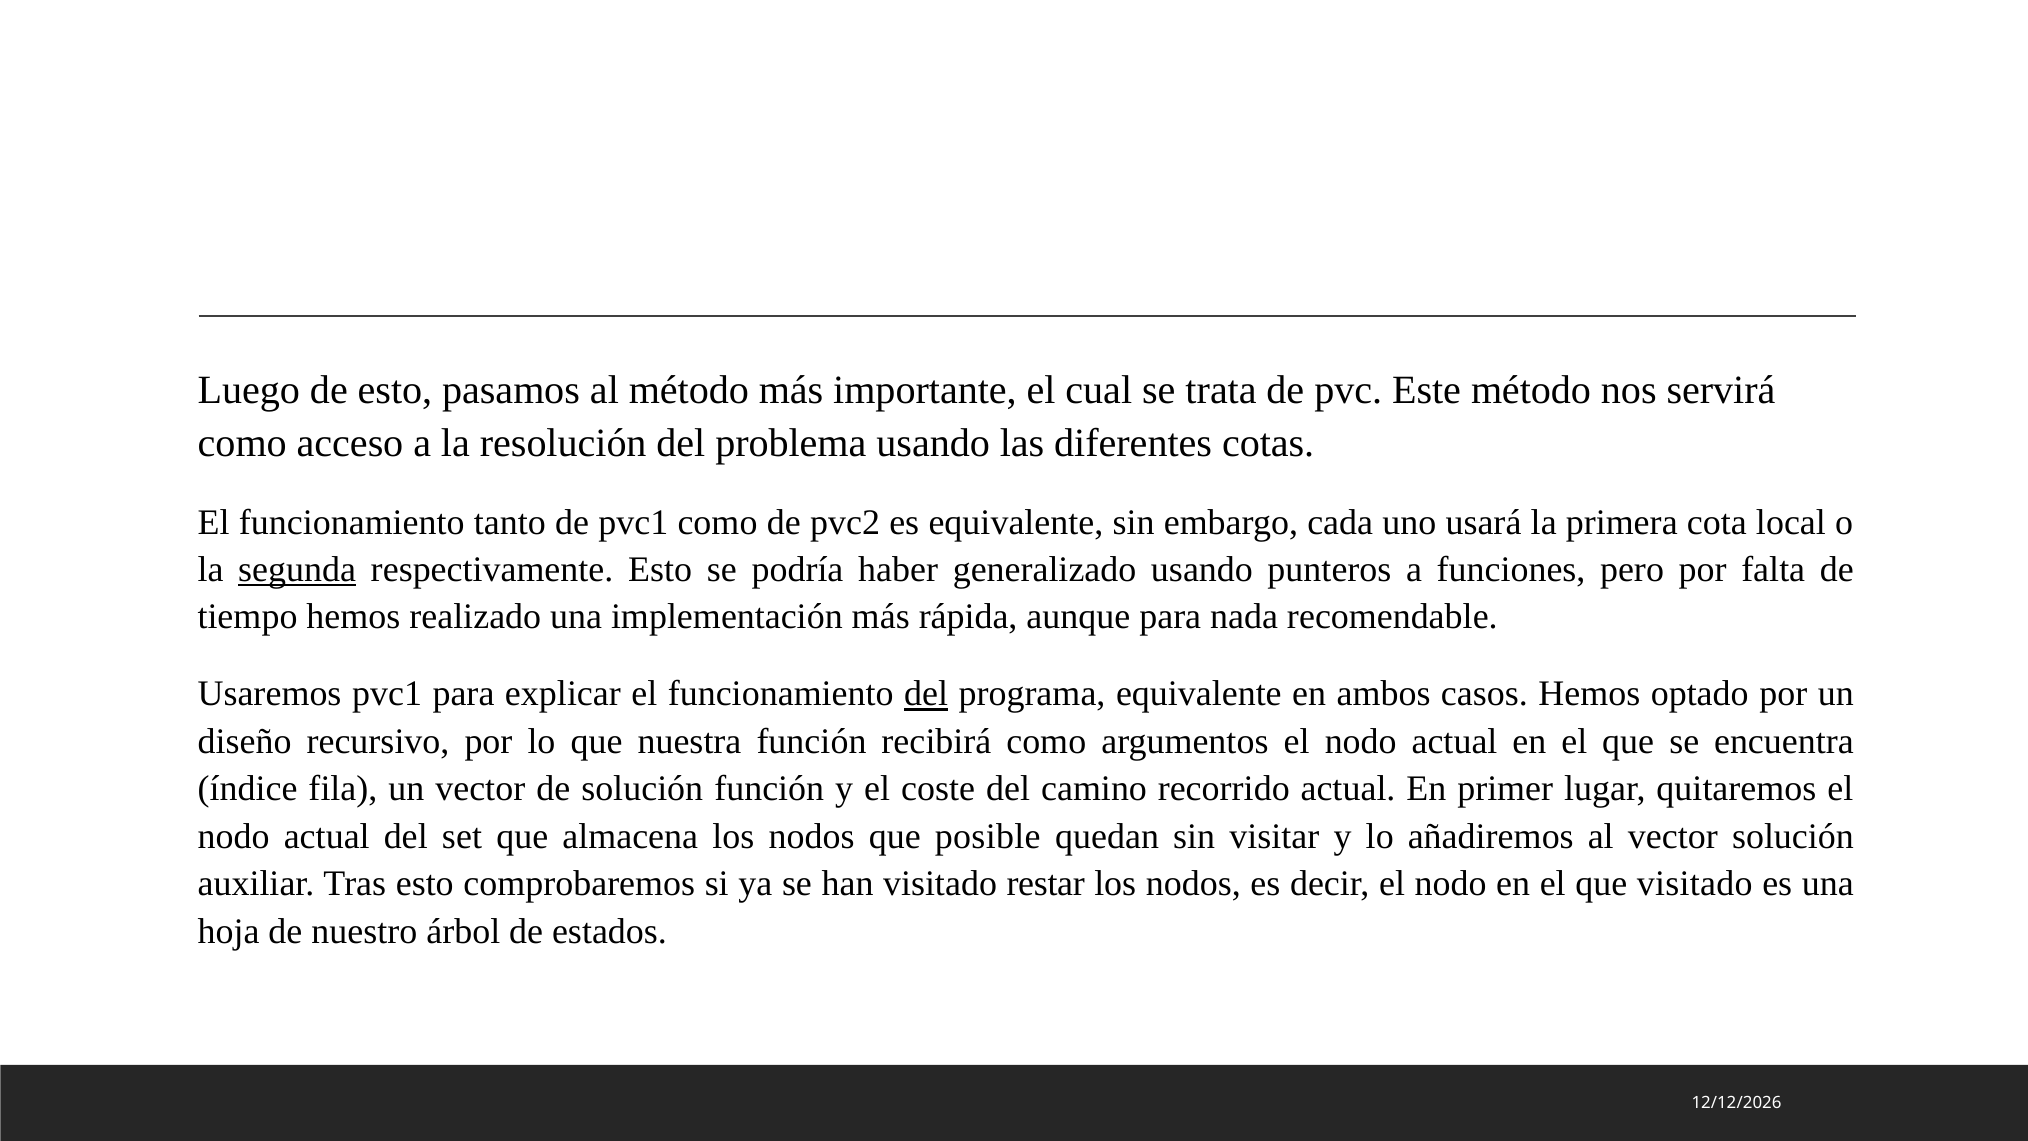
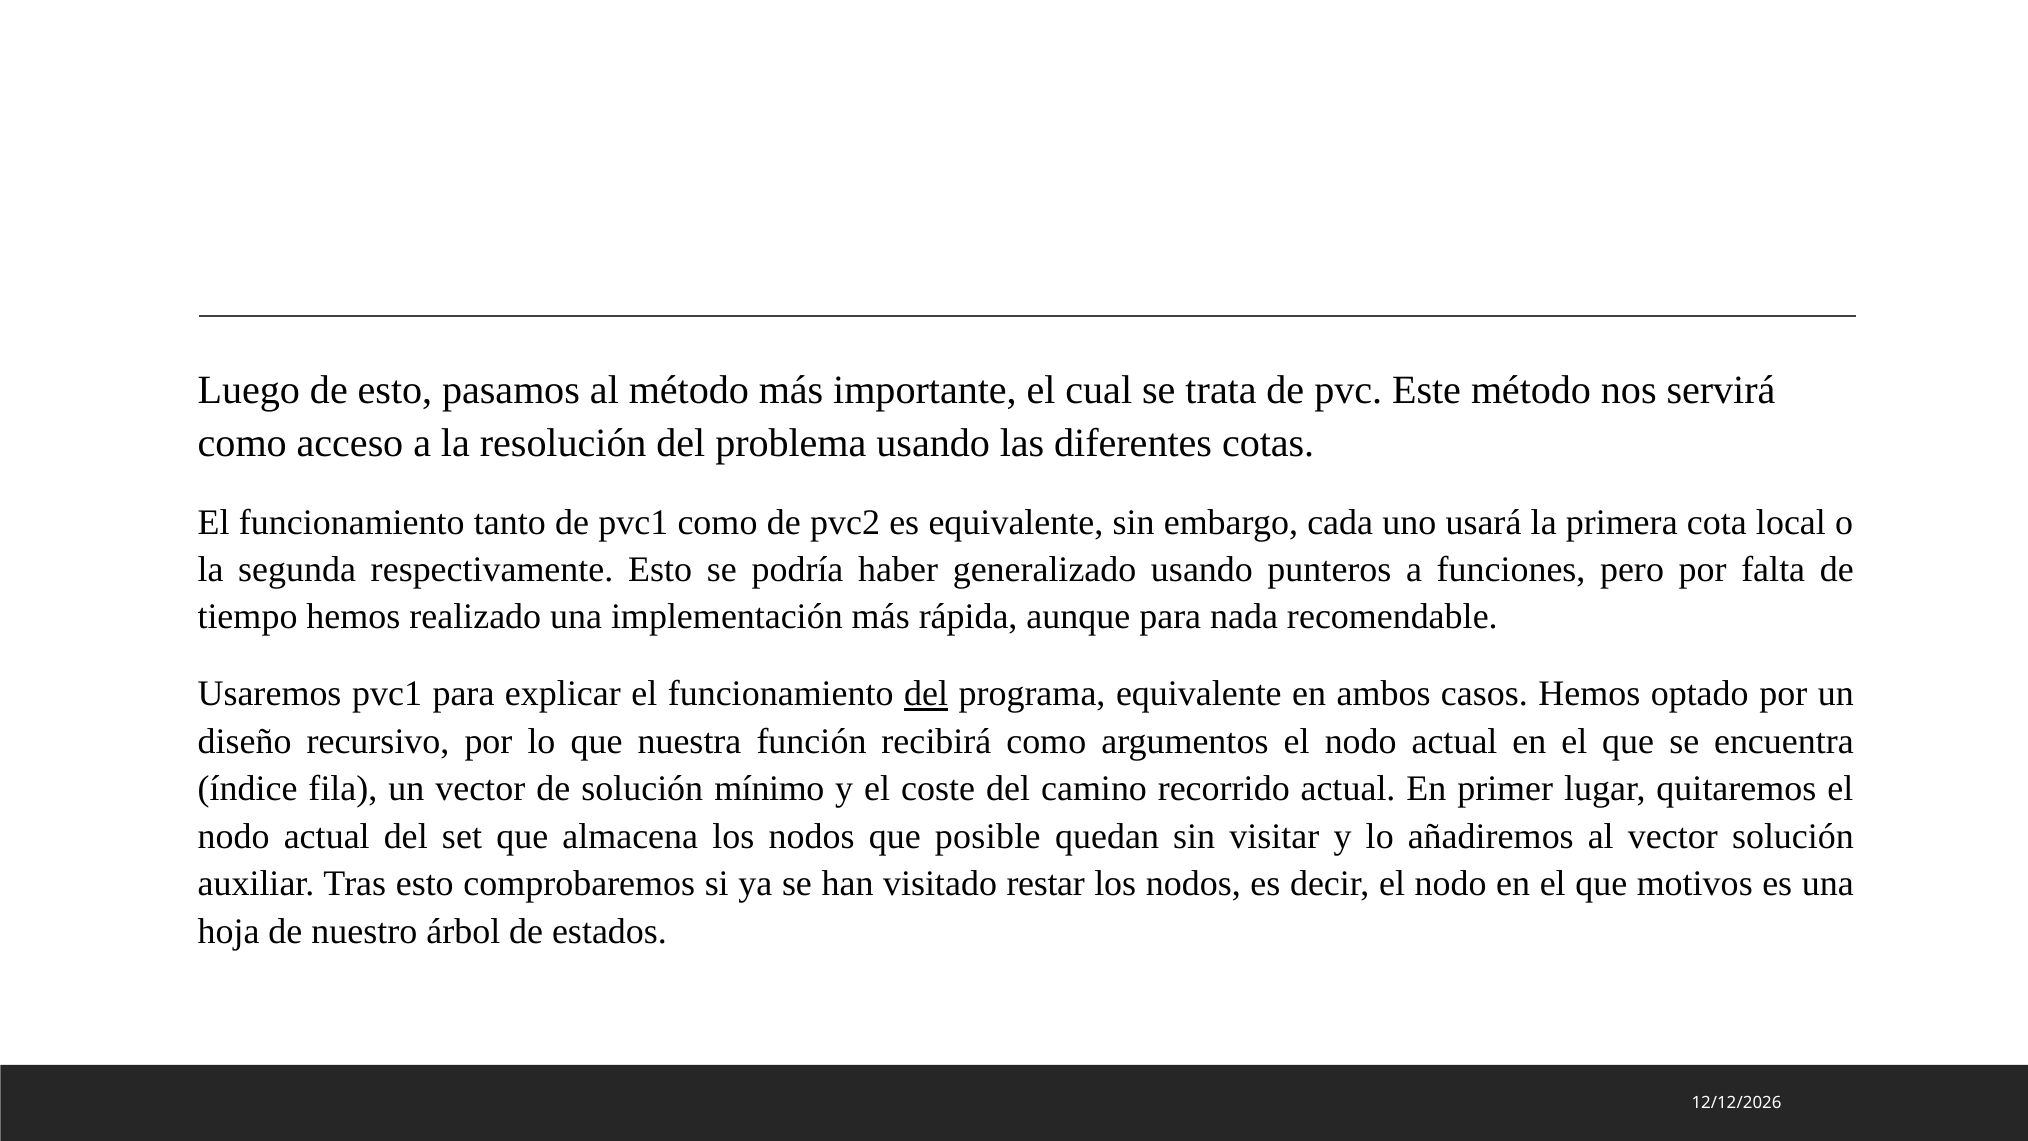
segunda underline: present -> none
solución función: función -> mínimo
que visitado: visitado -> motivos
